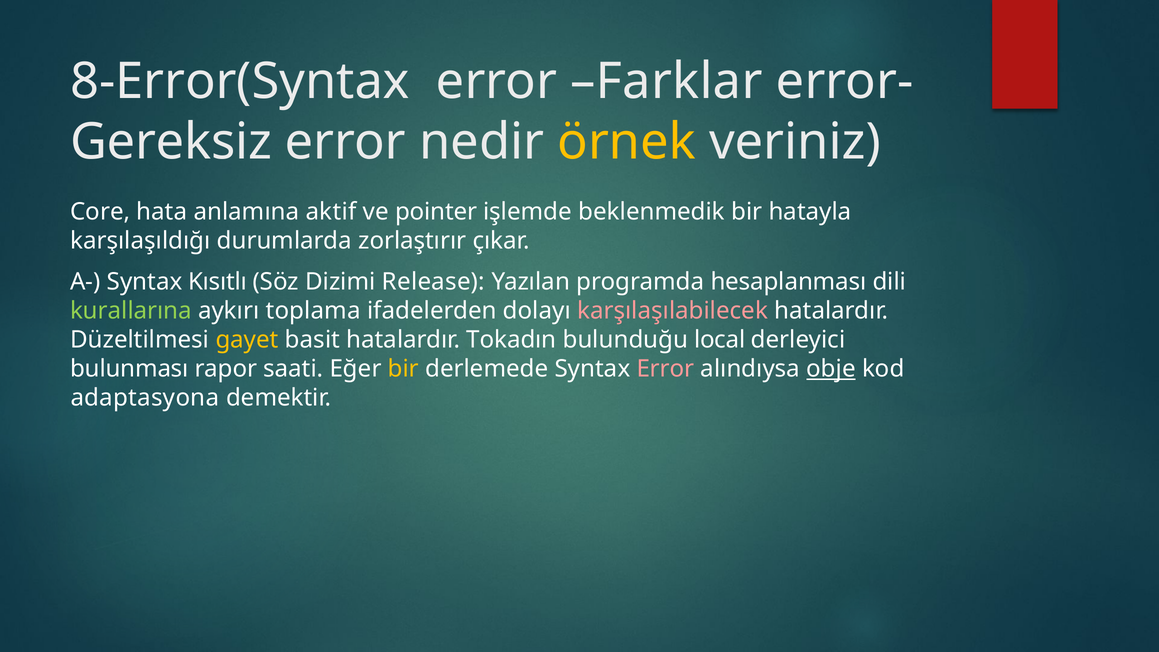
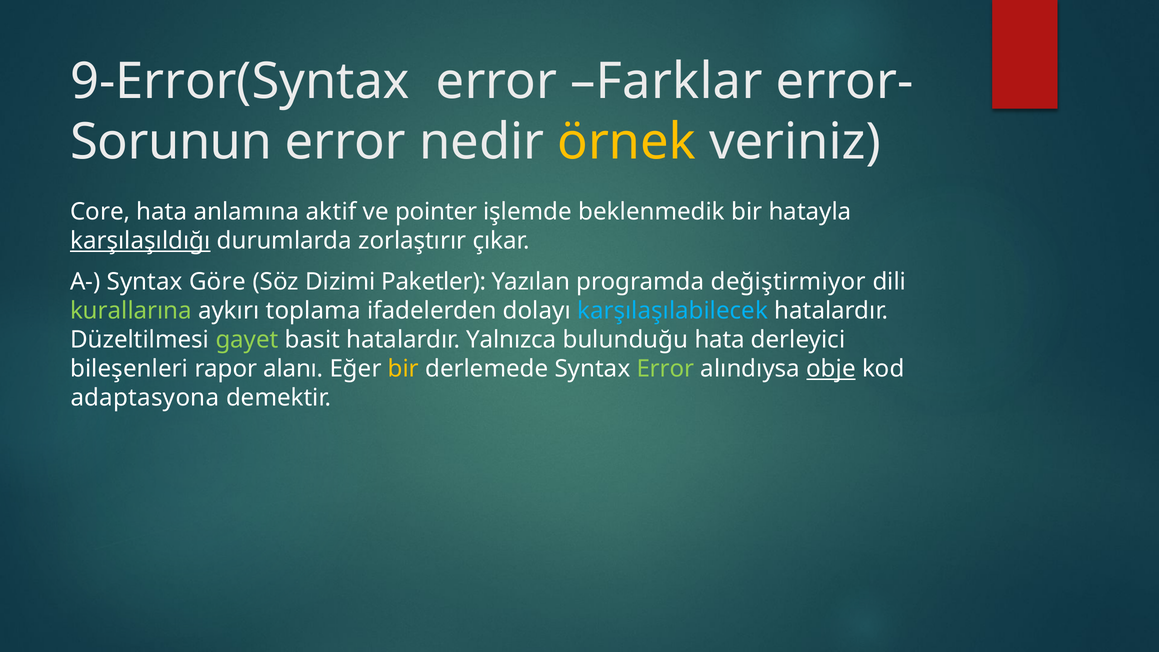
8-Error(Syntax: 8-Error(Syntax -> 9-Error(Syntax
Gereksiz: Gereksiz -> Sorunun
karşılaşıldığı underline: none -> present
Kısıtlı: Kısıtlı -> Göre
Release: Release -> Paketler
hesaplanması: hesaplanması -> değiştirmiyor
karşılaşılabilecek colour: pink -> light blue
gayet colour: yellow -> light green
Tokadın: Tokadın -> Yalnızca
bulunduğu local: local -> hata
bulunması: bulunması -> bileşenleri
saati: saati -> alanı
Error at (665, 369) colour: pink -> light green
